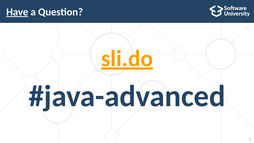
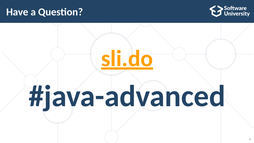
Have underline: present -> none
